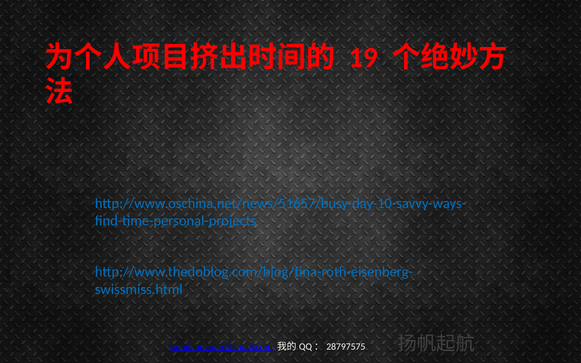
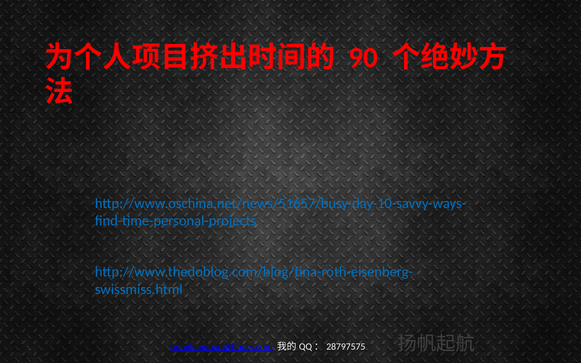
19: 19 -> 90
hongliangpan@small.com: hongliangpan@small.com -> hongliangpan@hours.com
